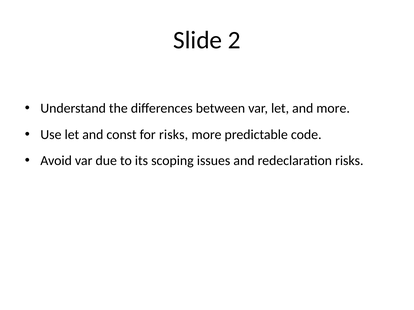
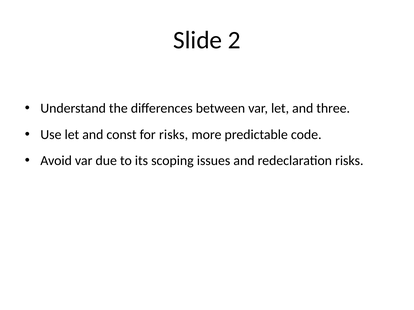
and more: more -> three
